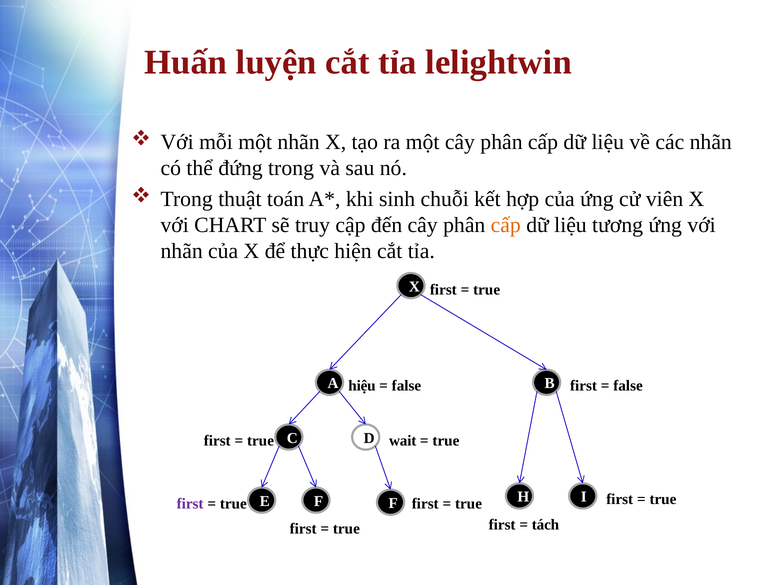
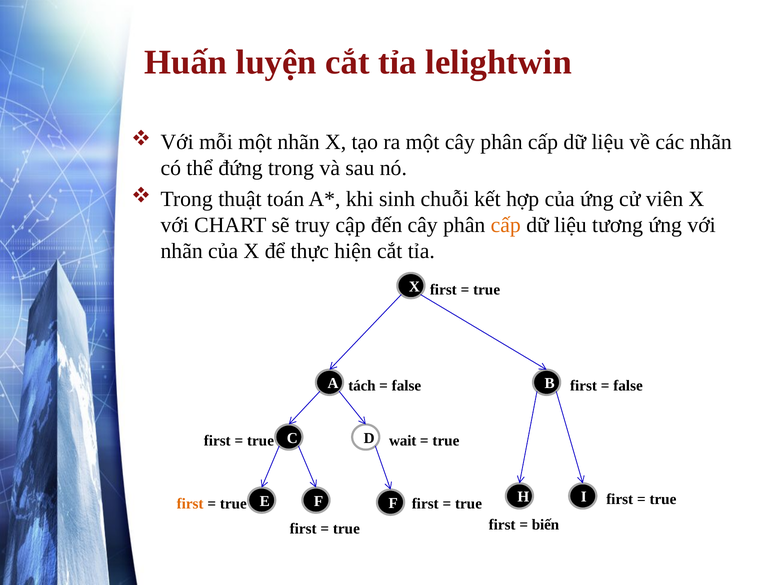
hiệu: hiệu -> tách
first at (190, 504) colour: purple -> orange
tách: tách -> biến
